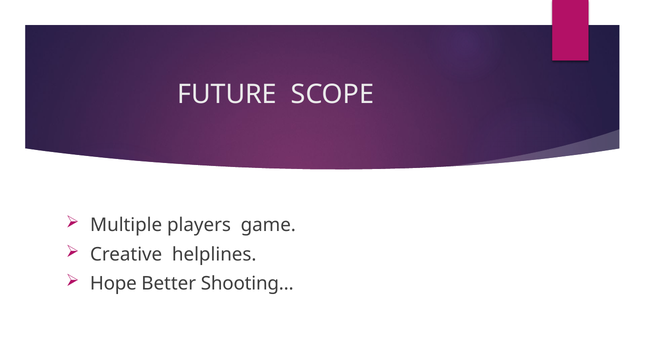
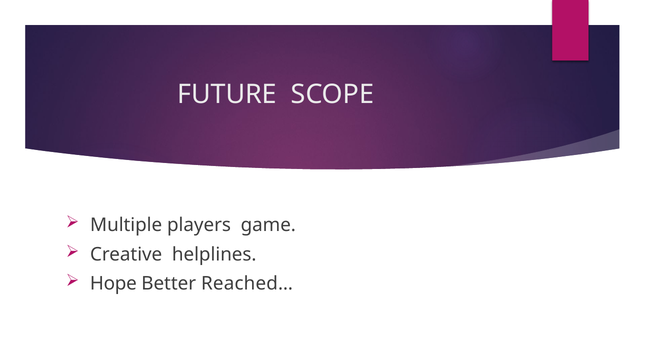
Shooting…: Shooting… -> Reached…
